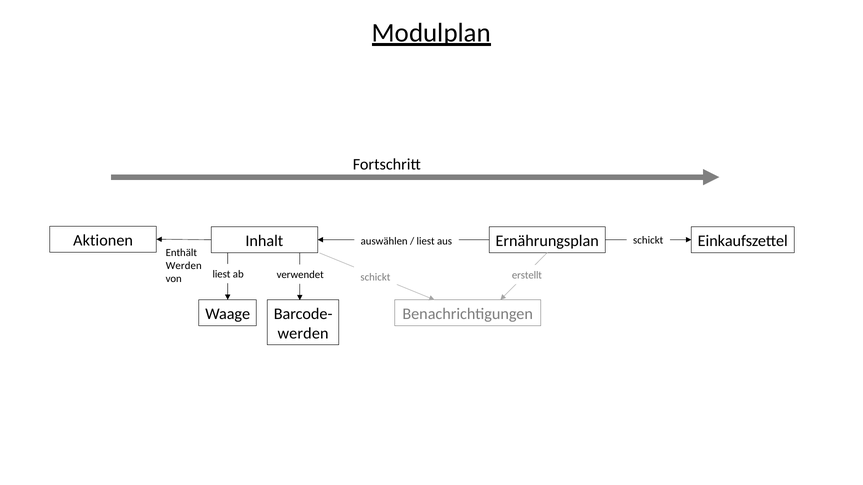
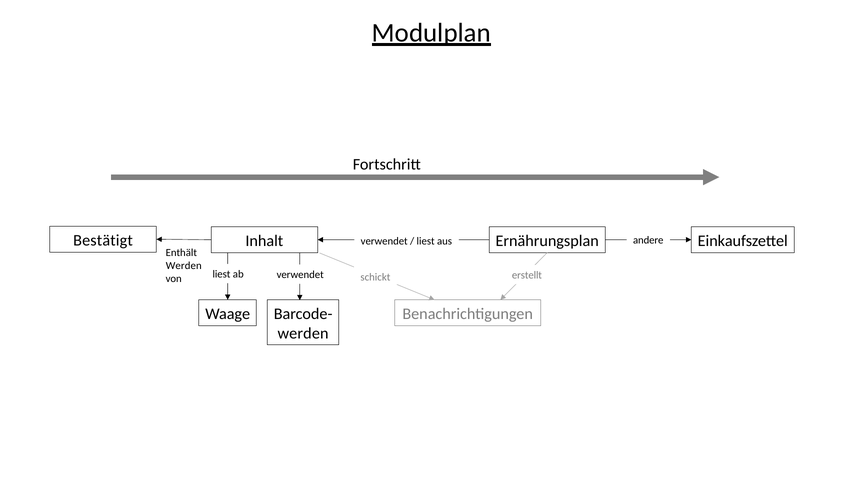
Aktionen: Aktionen -> Bestätigt
schickt at (648, 241): schickt -> andere
auswählen at (384, 241): auswählen -> verwendet
